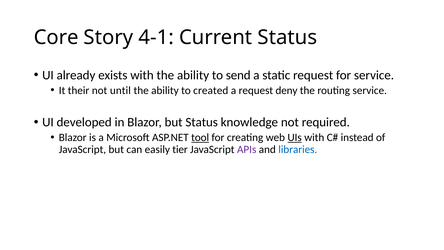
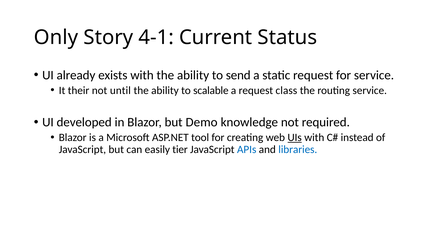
Core: Core -> Only
created: created -> scalable
deny: deny -> class
but Status: Status -> Demo
tool underline: present -> none
APIs colour: purple -> blue
